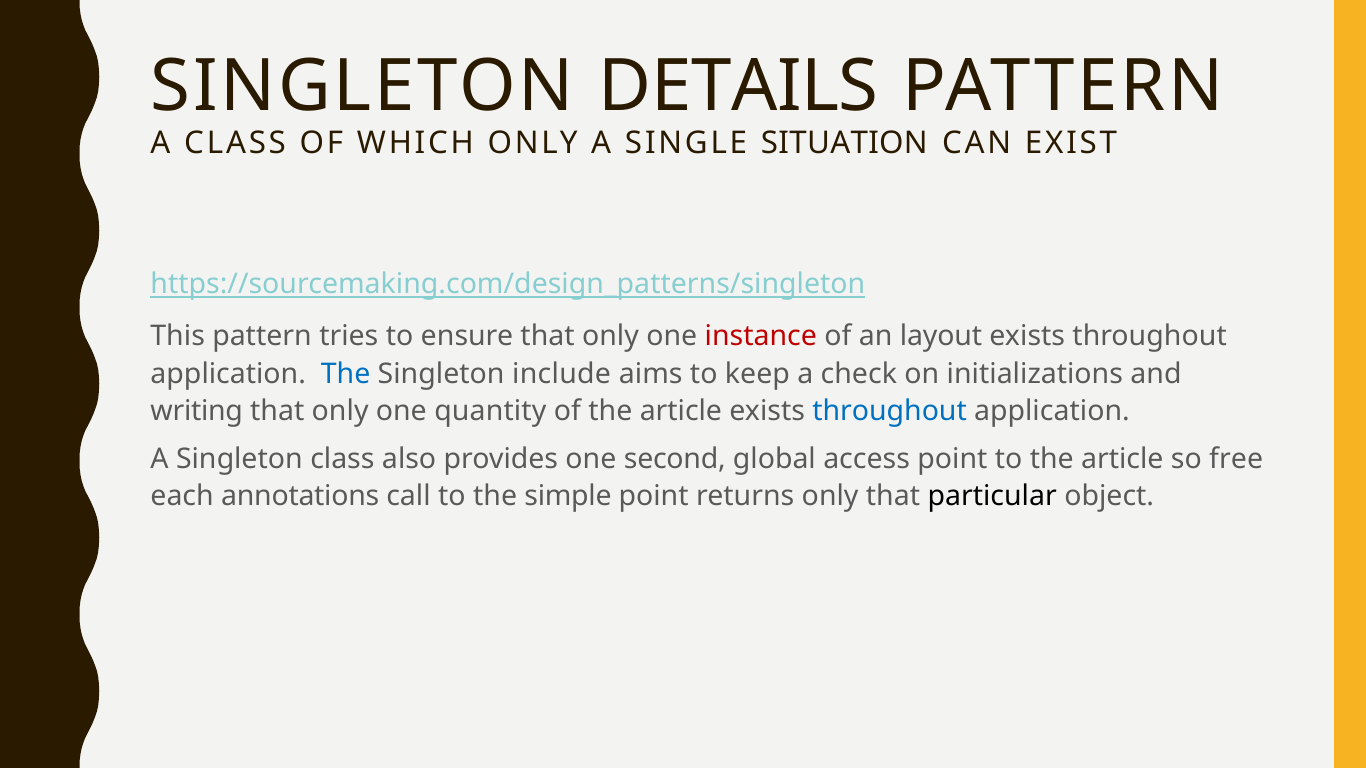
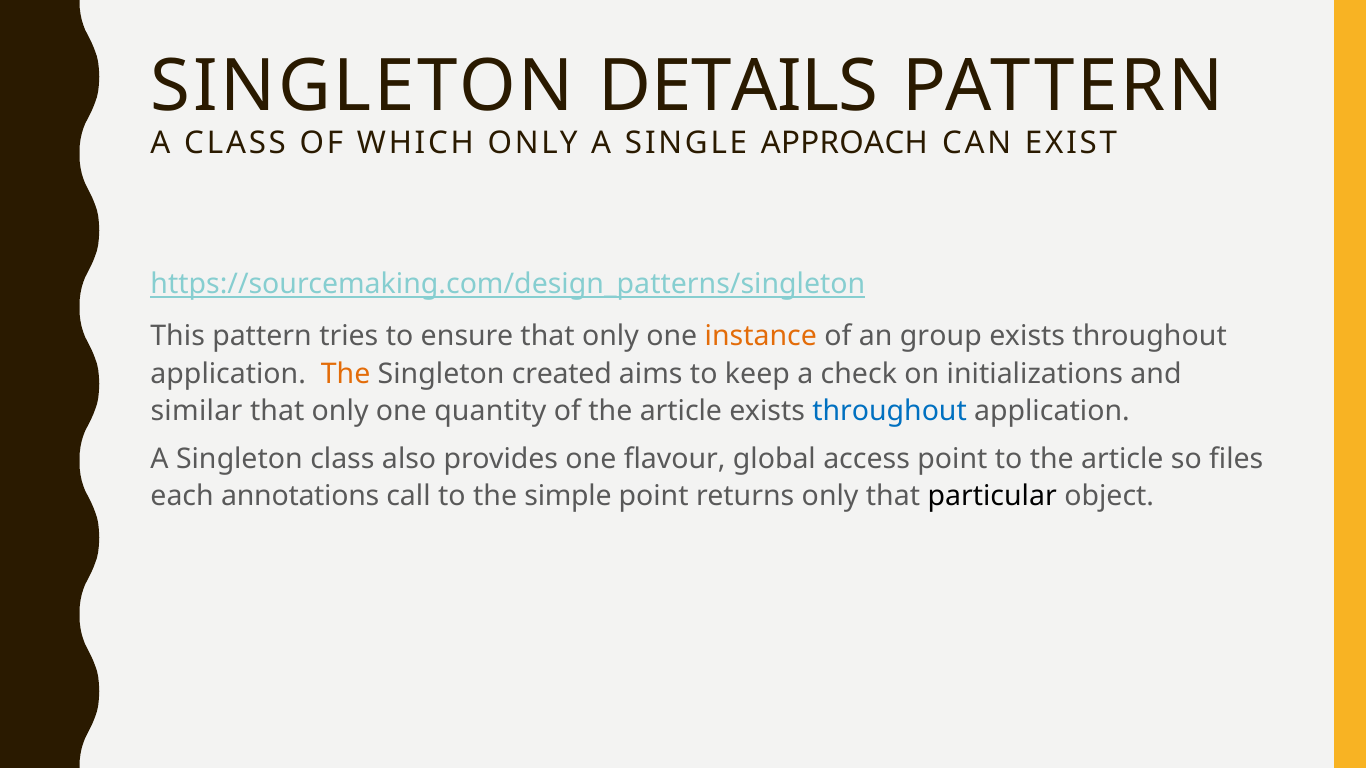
SITUATION: SITUATION -> APPROACH
instance colour: red -> orange
layout: layout -> group
The at (346, 374) colour: blue -> orange
include: include -> created
writing: writing -> similar
second: second -> flavour
free: free -> files
